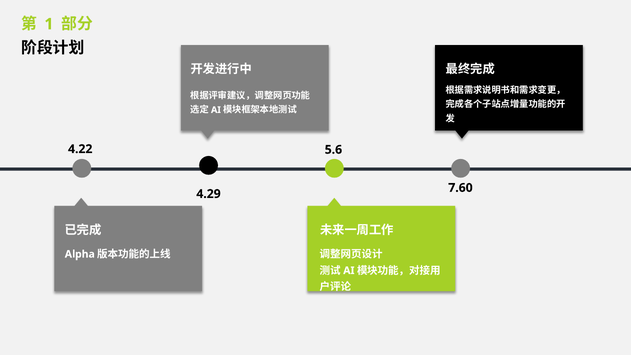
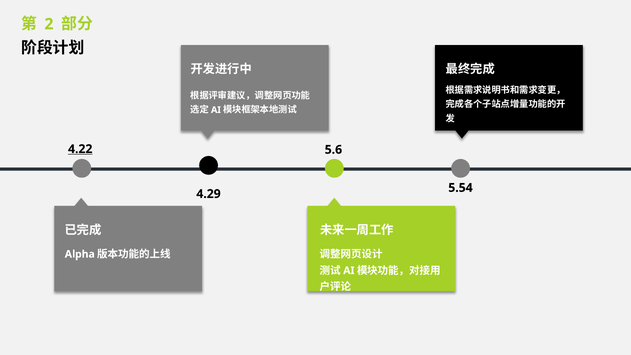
1: 1 -> 2
4.22 underline: none -> present
7.60: 7.60 -> 5.54
